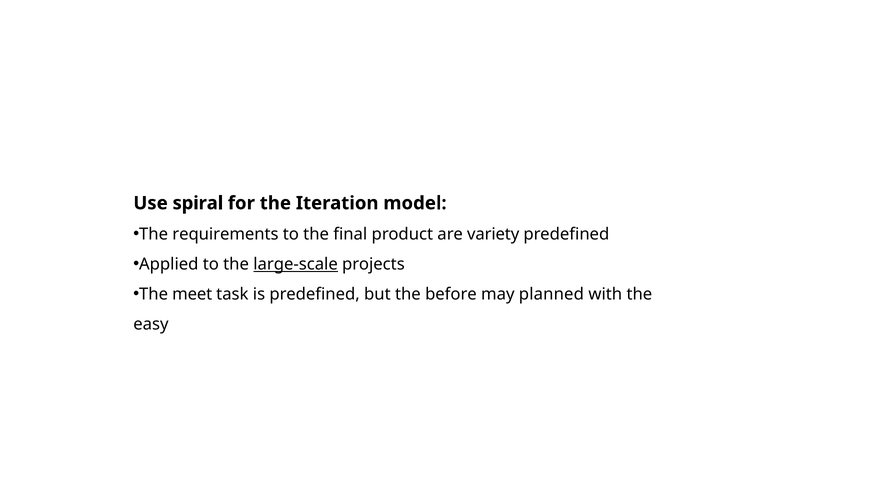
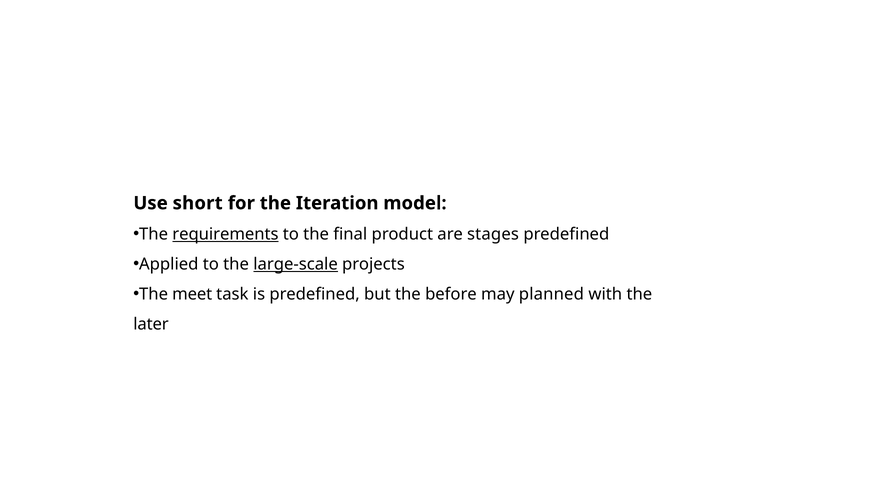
spiral: spiral -> short
requirements underline: none -> present
variety: variety -> stages
easy: easy -> later
